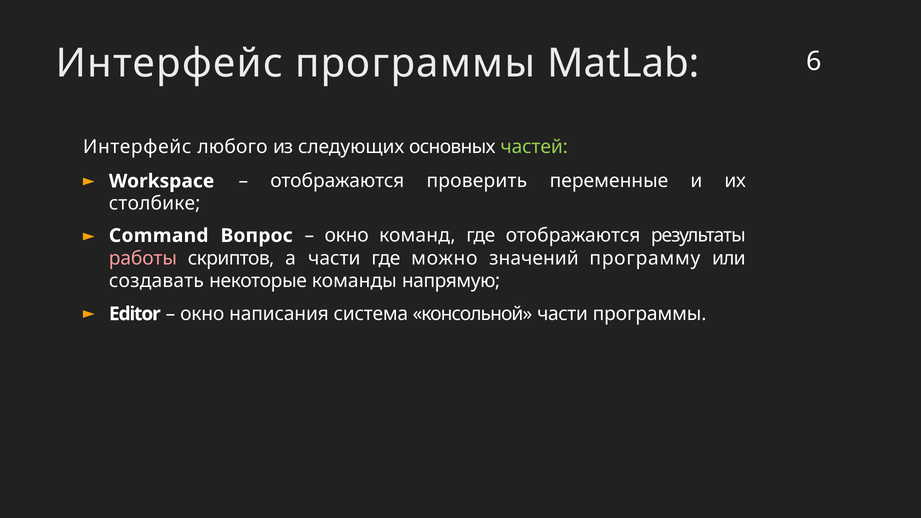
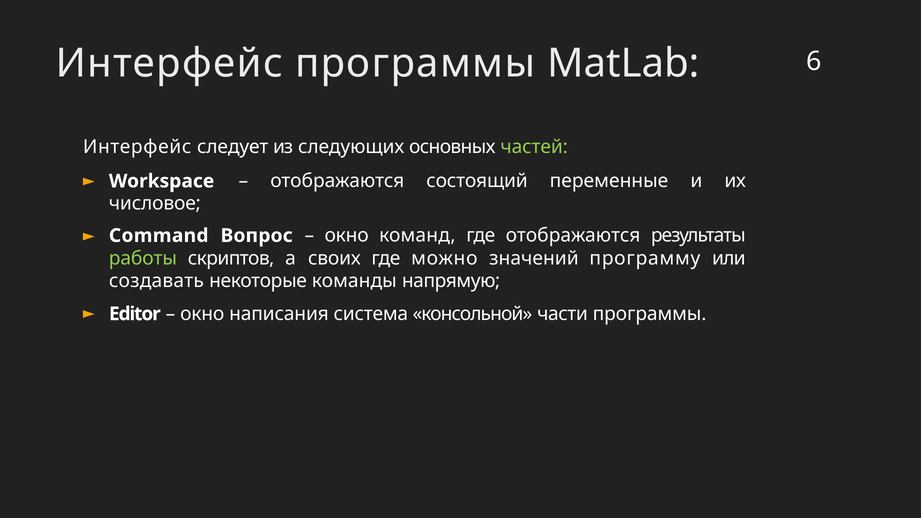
любого: любого -> следует
проверить: проверить -> состоящий
столбике: столбике -> числовое
работы colour: pink -> light green
а части: части -> своих
